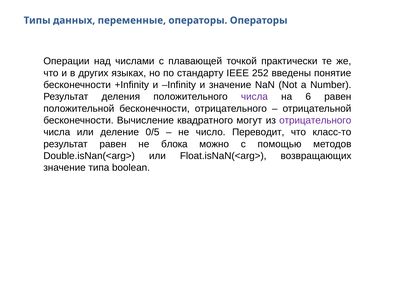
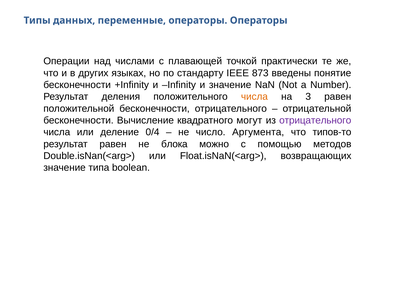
252: 252 -> 873
числа at (254, 97) colour: purple -> orange
6: 6 -> 3
0/5: 0/5 -> 0/4
Переводит: Переводит -> Аргумента
класс-то: класс-то -> типов-то
